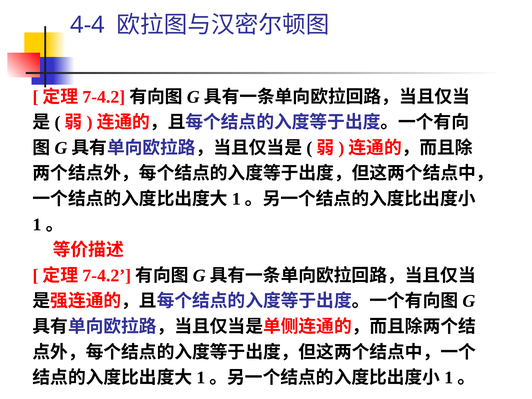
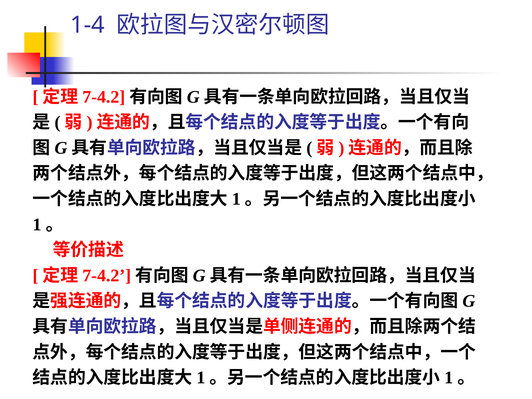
4-4: 4-4 -> 1-4
